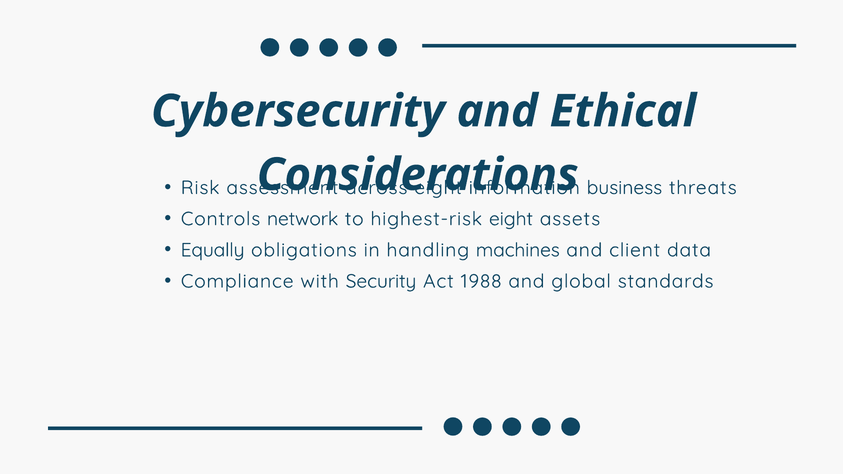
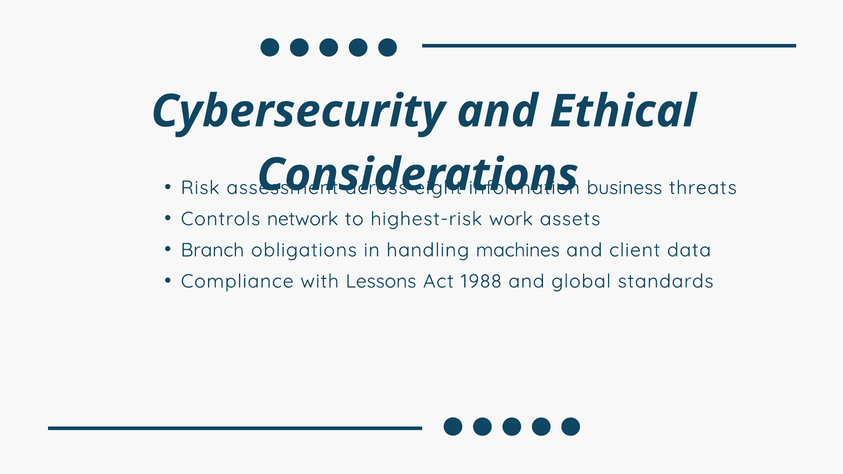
highest-risk eight: eight -> work
Equally: Equally -> Branch
Security: Security -> Lessons
